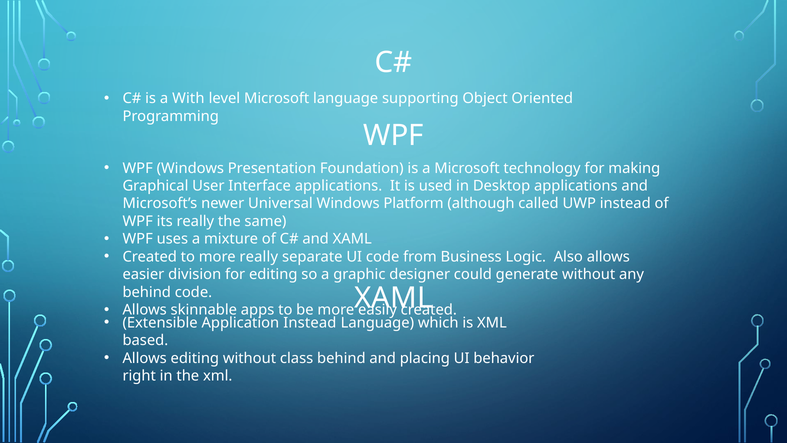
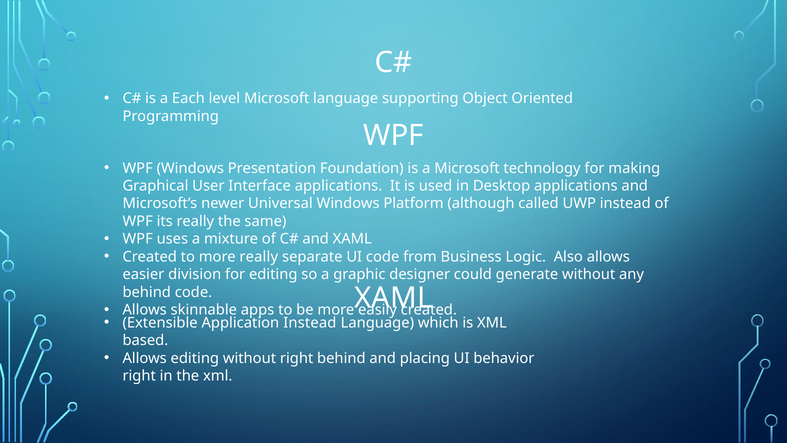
With: With -> Each
without class: class -> right
